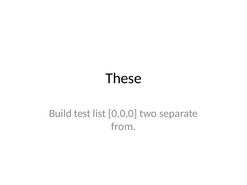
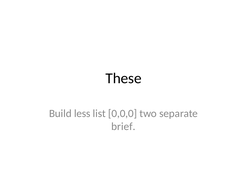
test: test -> less
from: from -> brief
